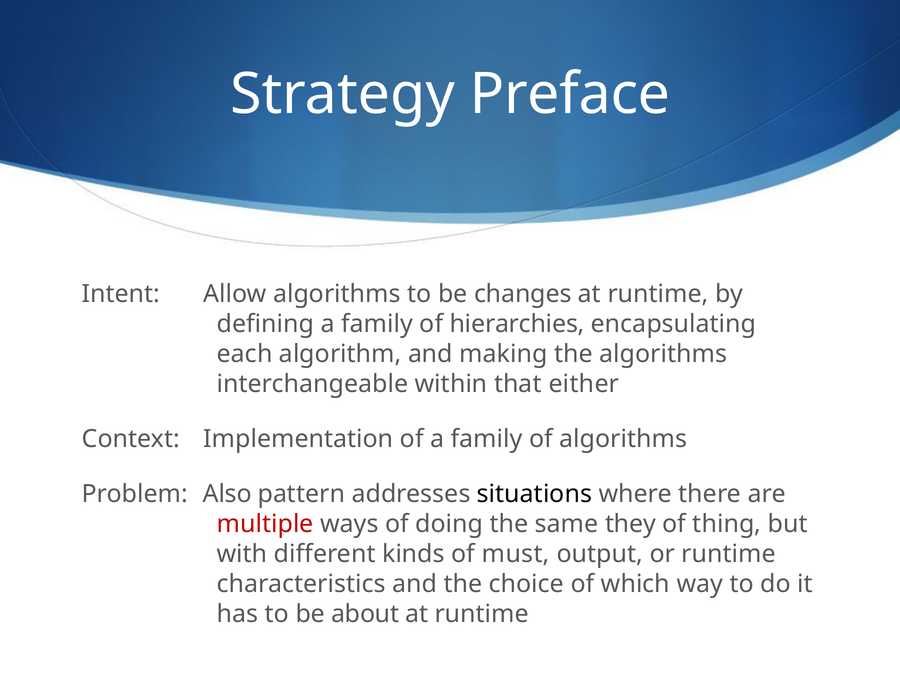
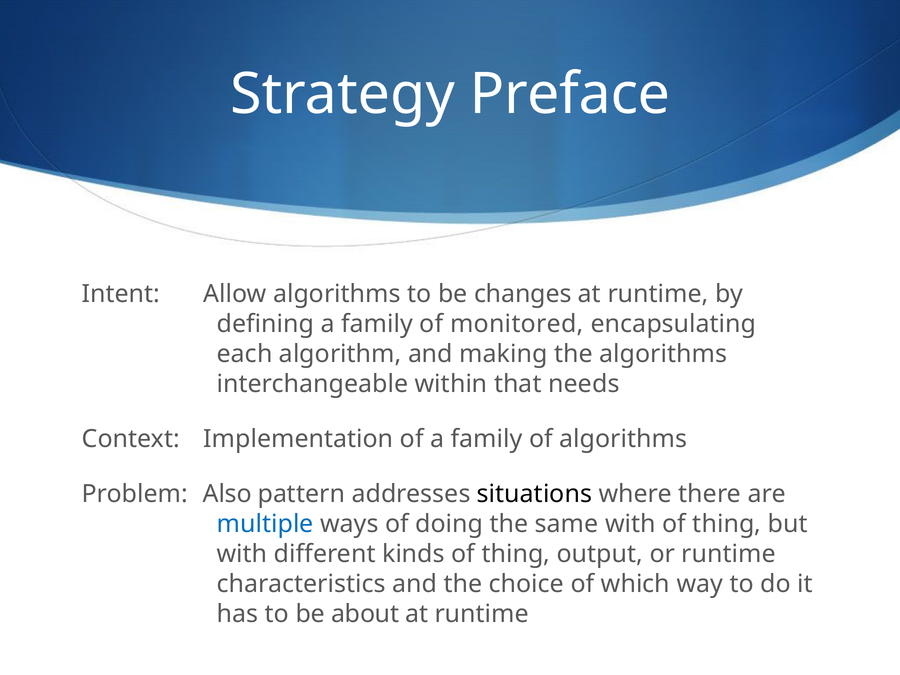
hierarchies: hierarchies -> monitored
either: either -> needs
multiple colour: red -> blue
same they: they -> with
kinds of must: must -> thing
